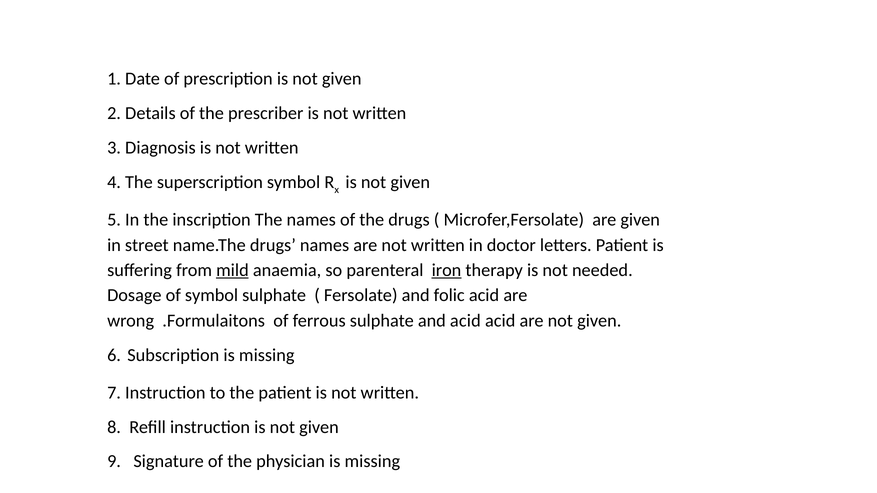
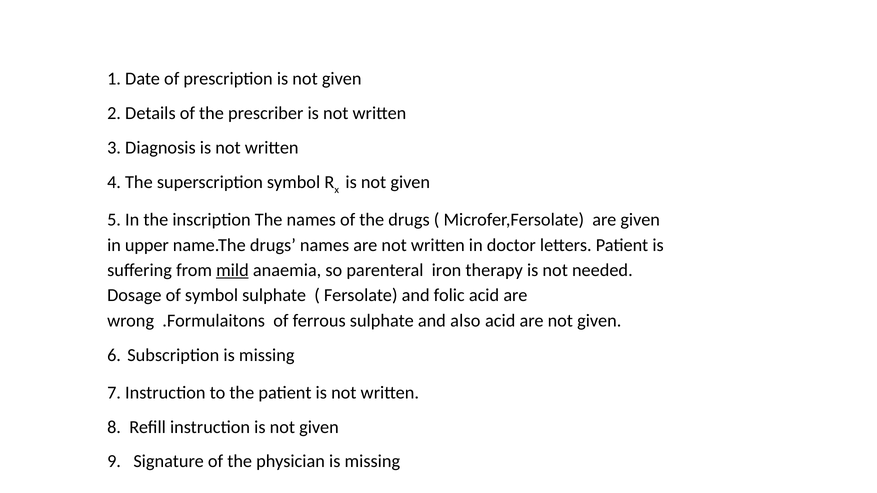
street: street -> upper
iron underline: present -> none
and acid: acid -> also
